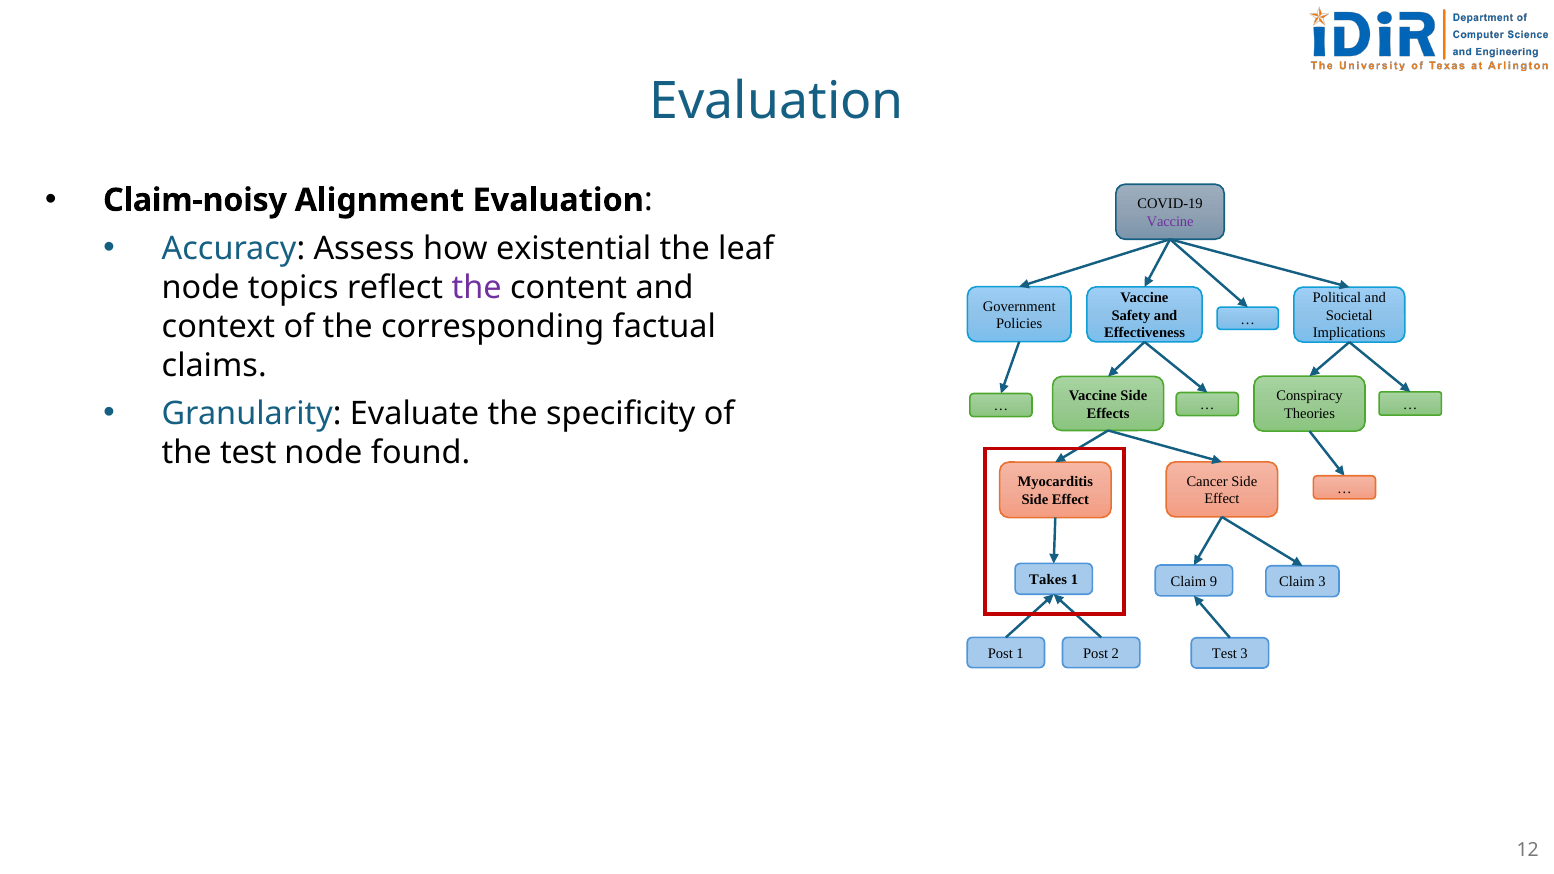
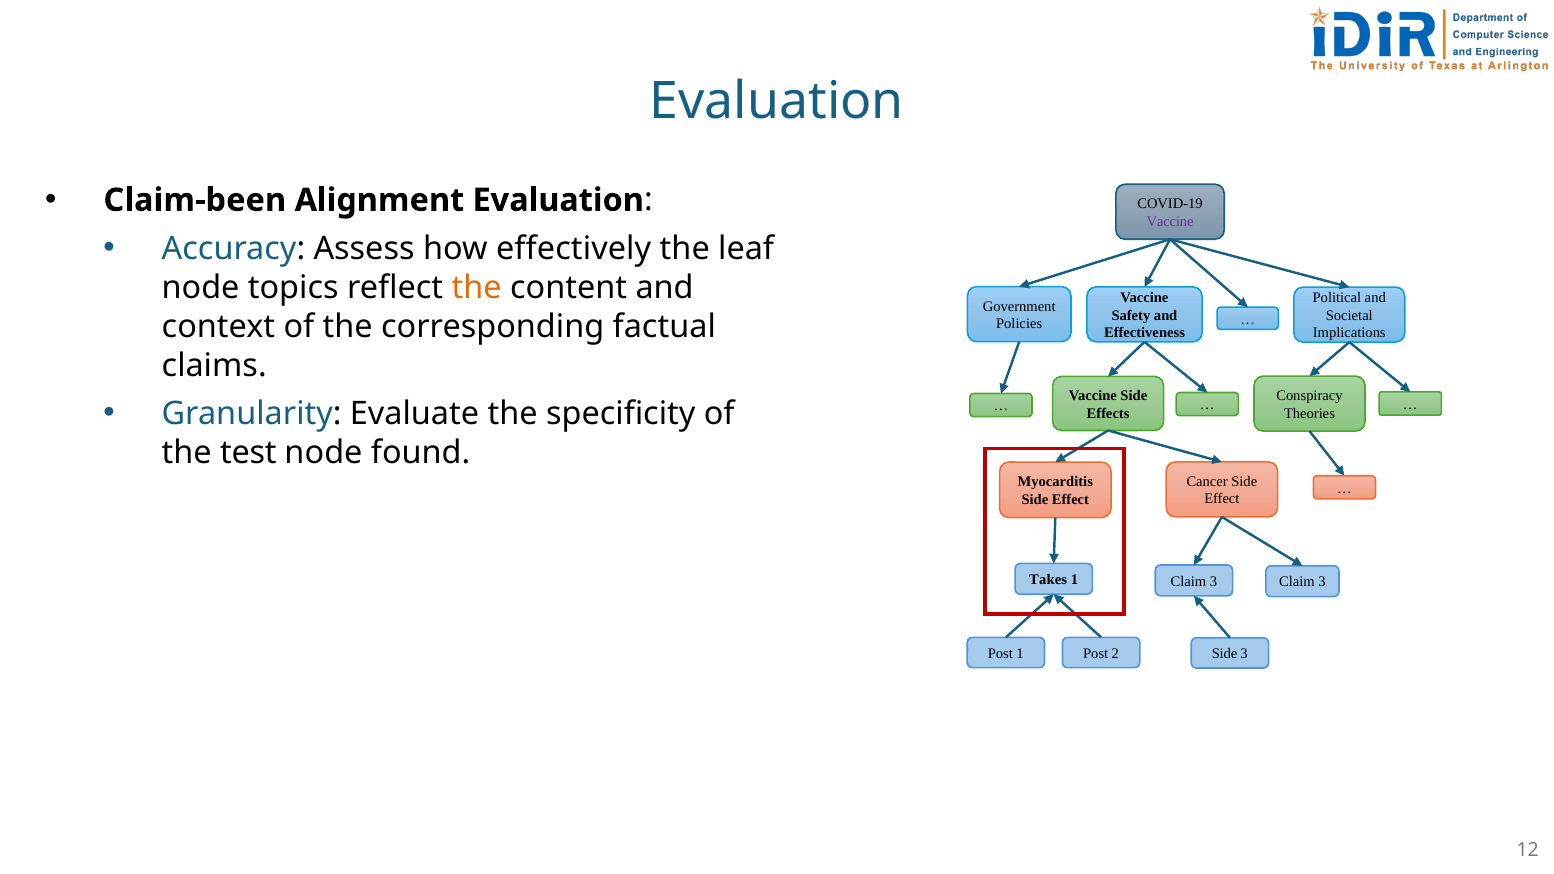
Claim-noisy: Claim-noisy -> Claim-been
existential: existential -> effectively
the at (477, 288) colour: purple -> orange
1 Claim 9: 9 -> 3
2 Test: Test -> Side
